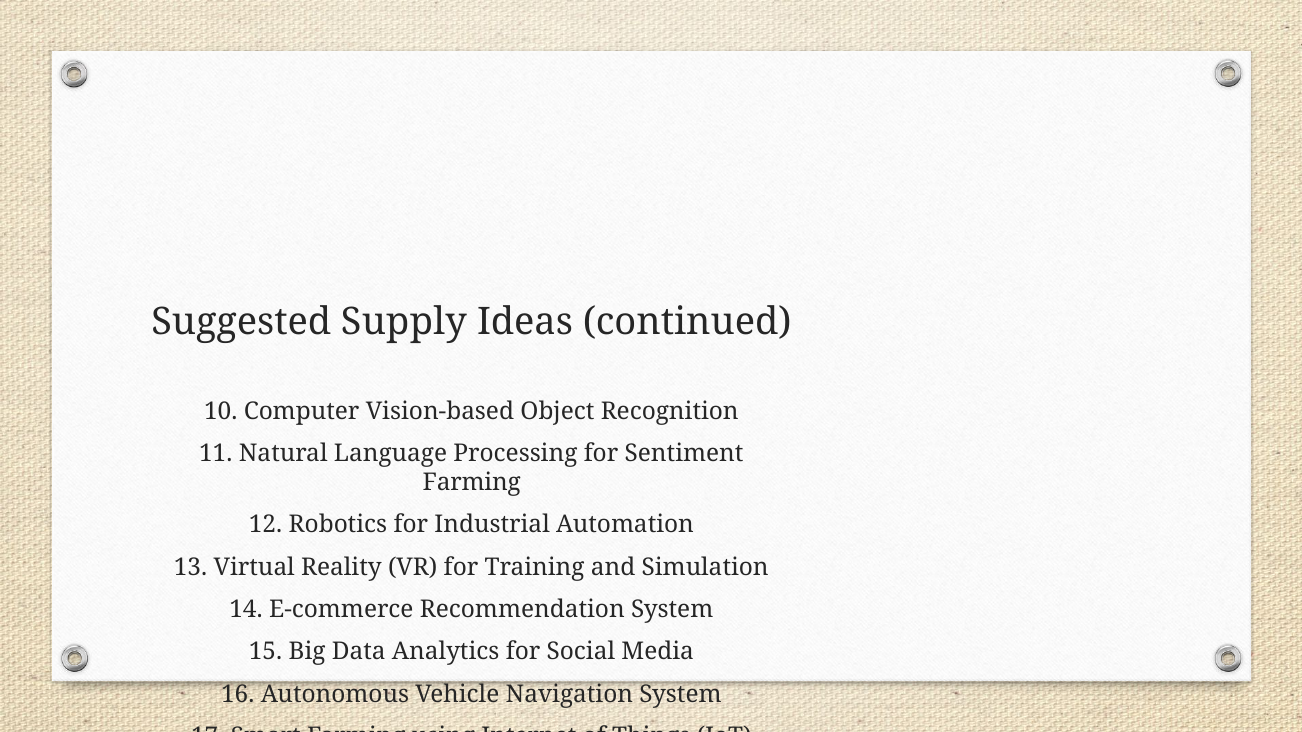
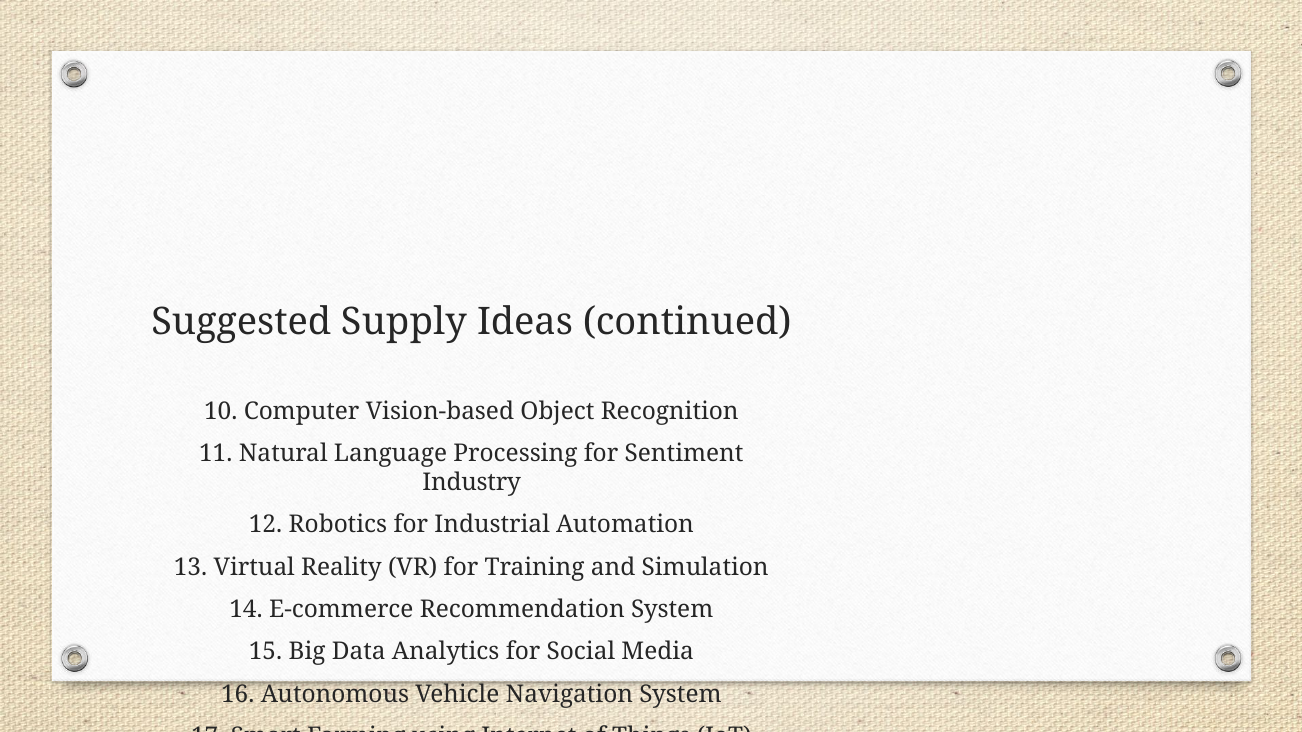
Farming at (472, 483): Farming -> Industry
